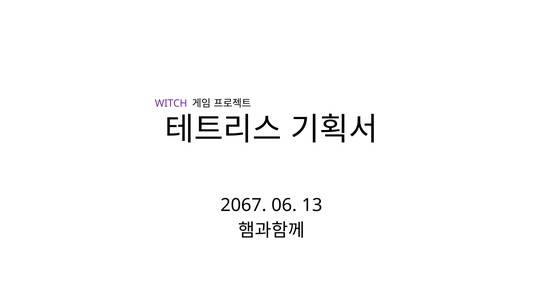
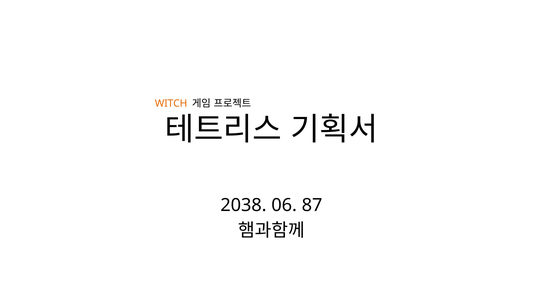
WITCH colour: purple -> orange
2067: 2067 -> 2038
13: 13 -> 87
